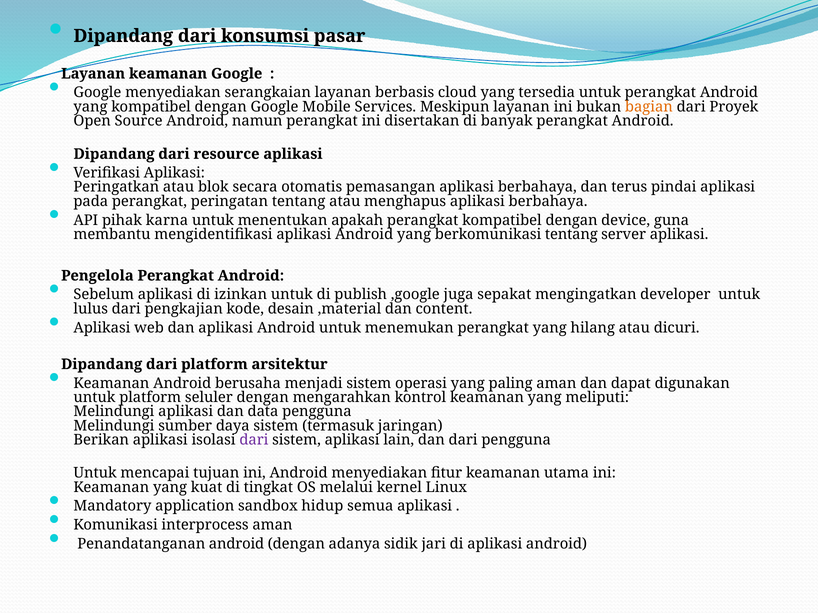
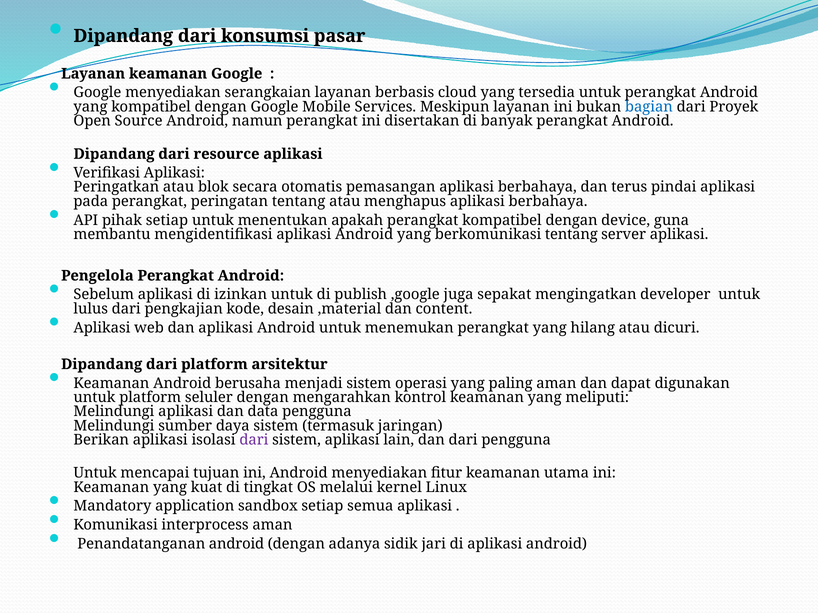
bagian colour: orange -> blue
pihak karna: karna -> setiap
sandbox hidup: hidup -> setiap
